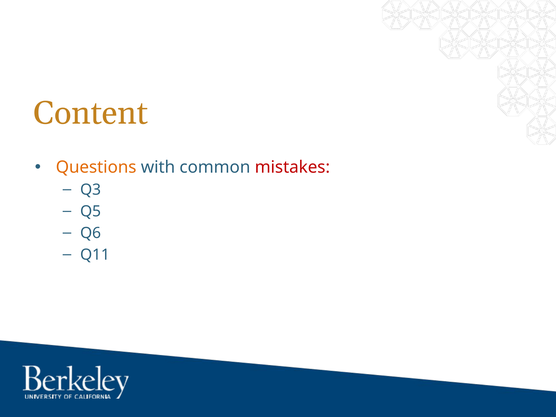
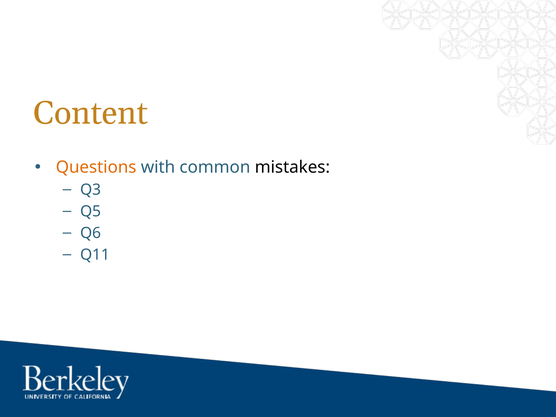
mistakes colour: red -> black
